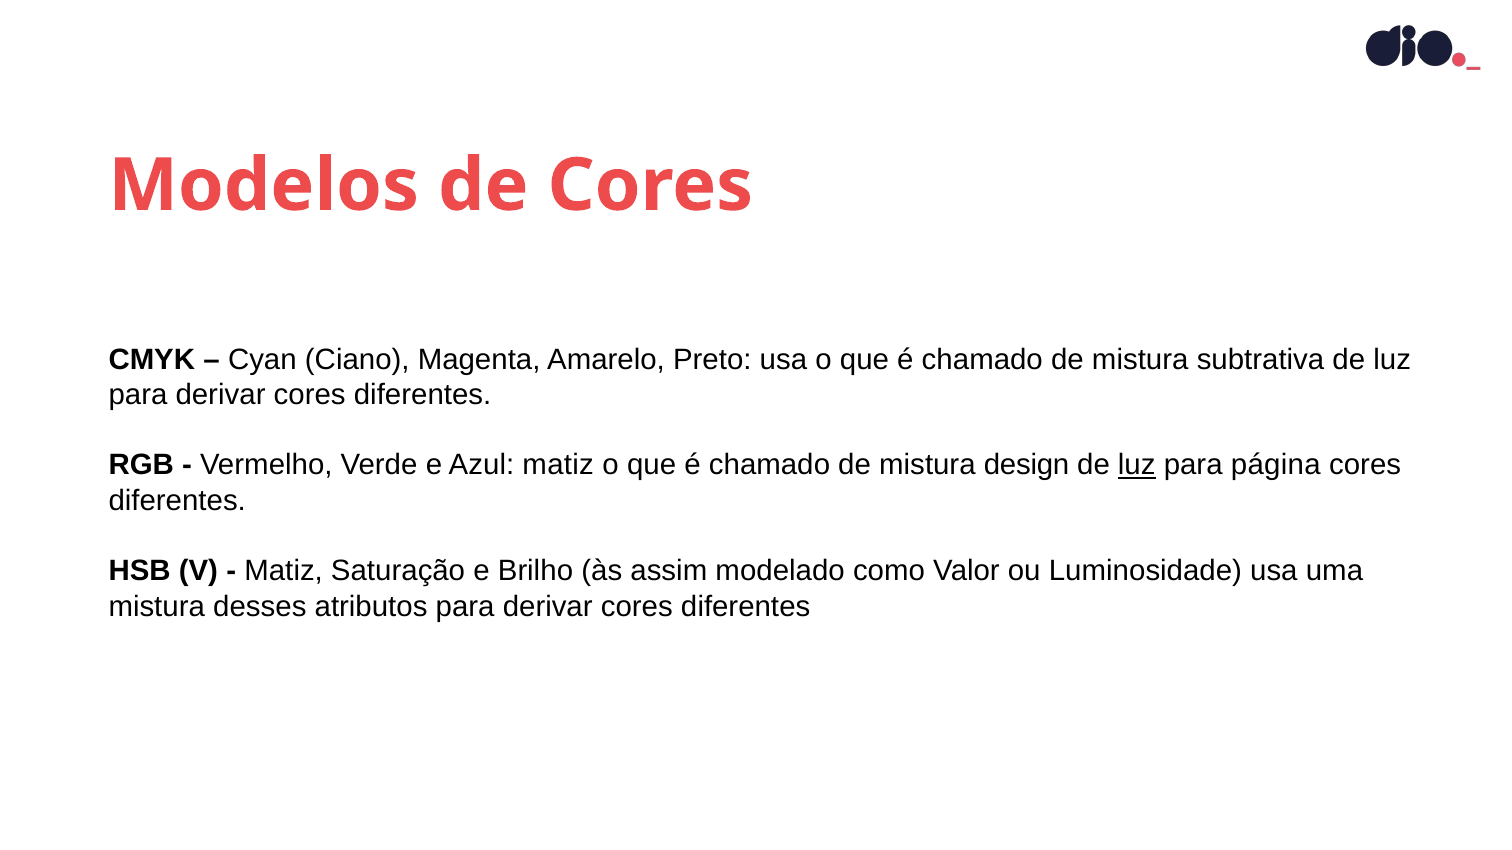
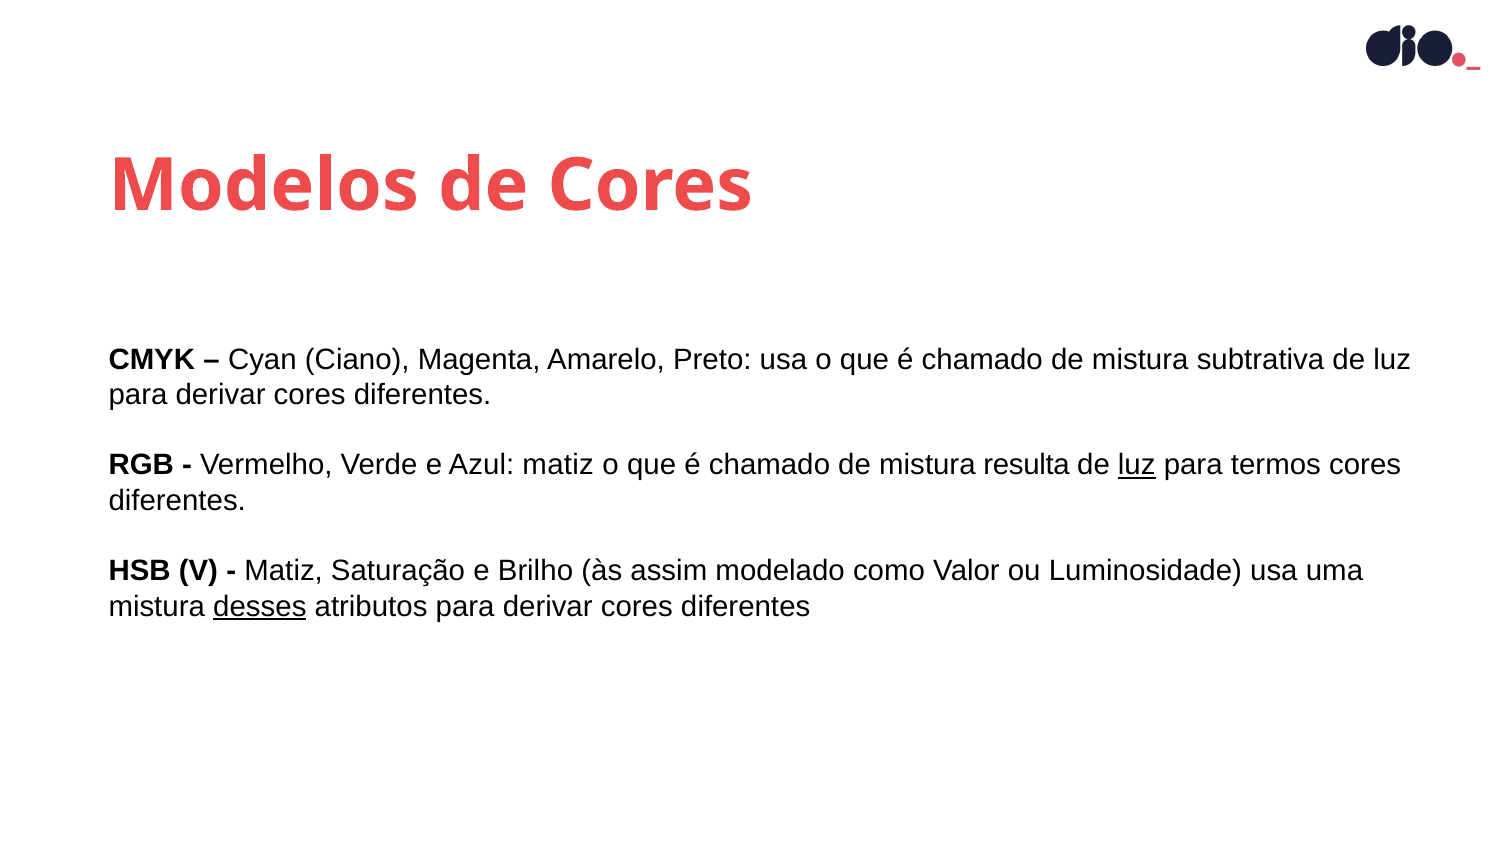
design: design -> resulta
página: página -> termos
desses underline: none -> present
